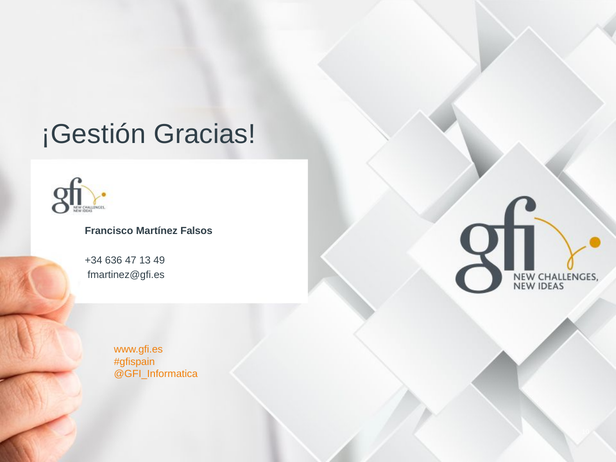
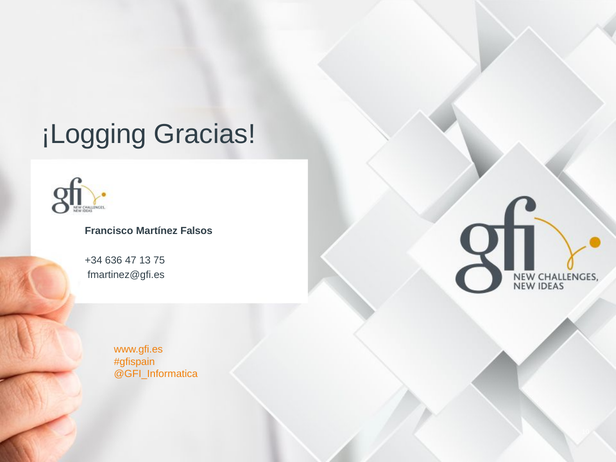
¡Gestión: ¡Gestión -> ¡Logging
49: 49 -> 75
